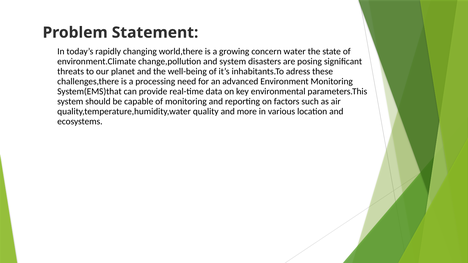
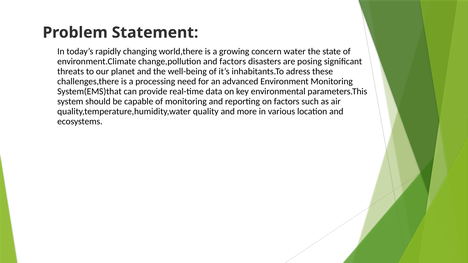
and system: system -> factors
